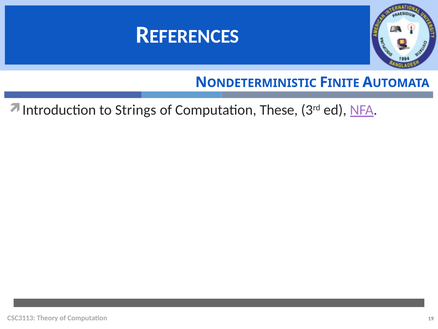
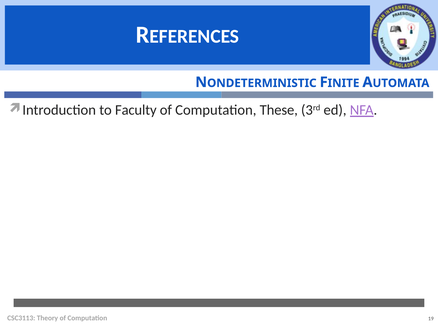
Strings: Strings -> Faculty
